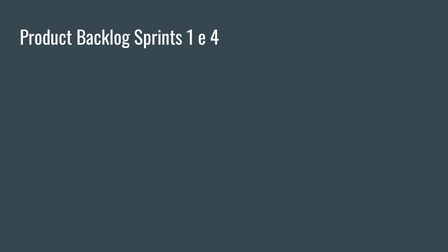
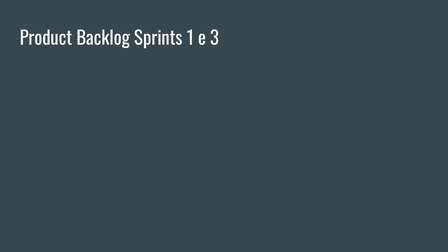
4: 4 -> 3
